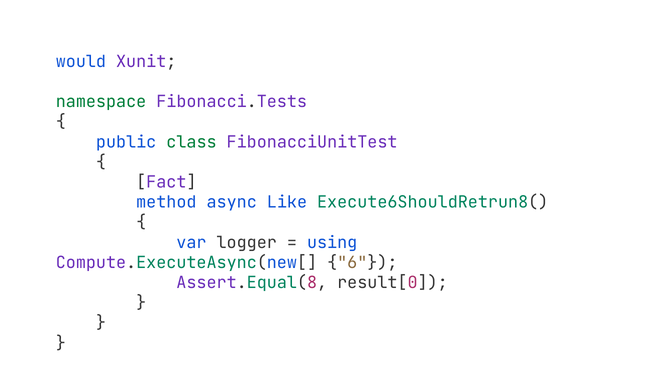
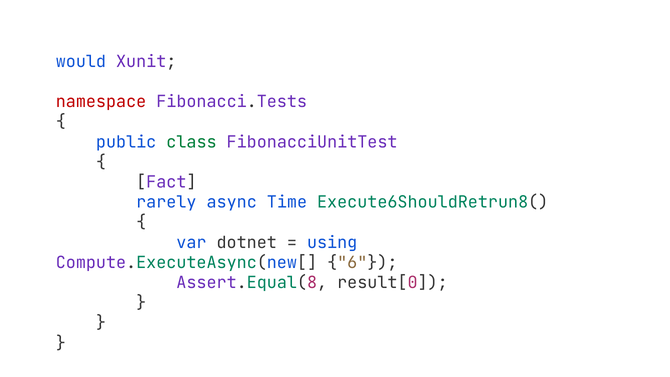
namespace colour: green -> red
method: method -> rarely
Like: Like -> Time
logger: logger -> dotnet
